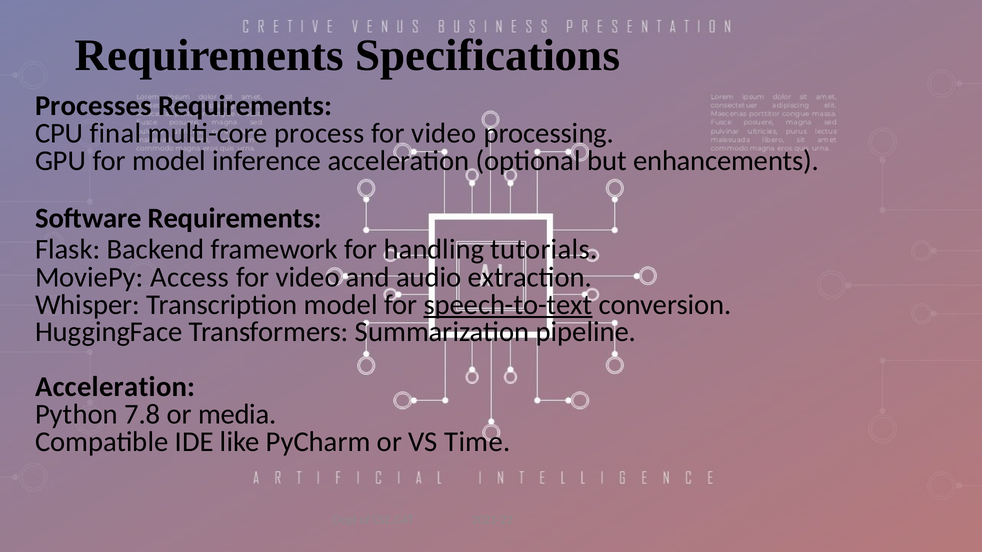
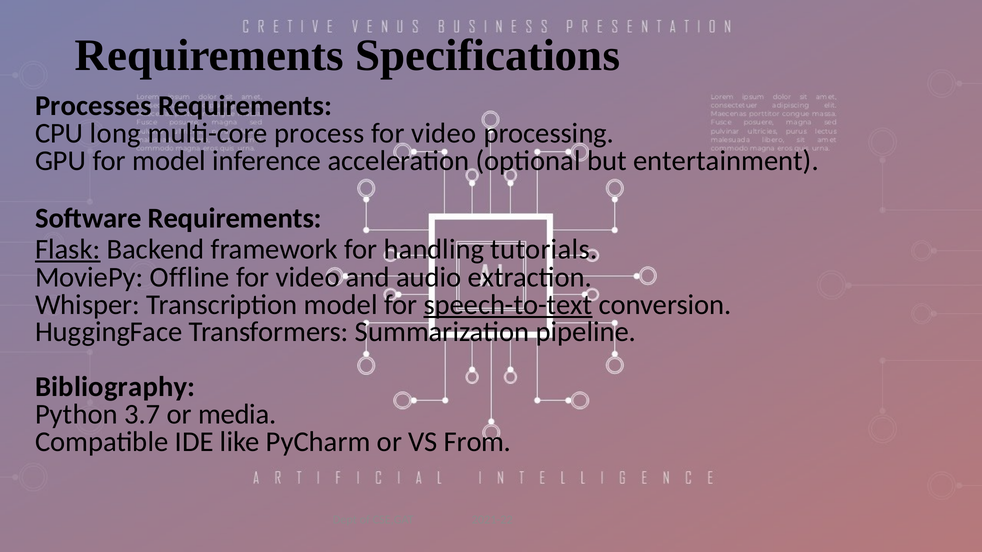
final: final -> long
enhancements: enhancements -> entertainment
Flask underline: none -> present
Access: Access -> Offline
Acceleration at (115, 387): Acceleration -> Bibliography
7.8: 7.8 -> 3.7
Time: Time -> From
